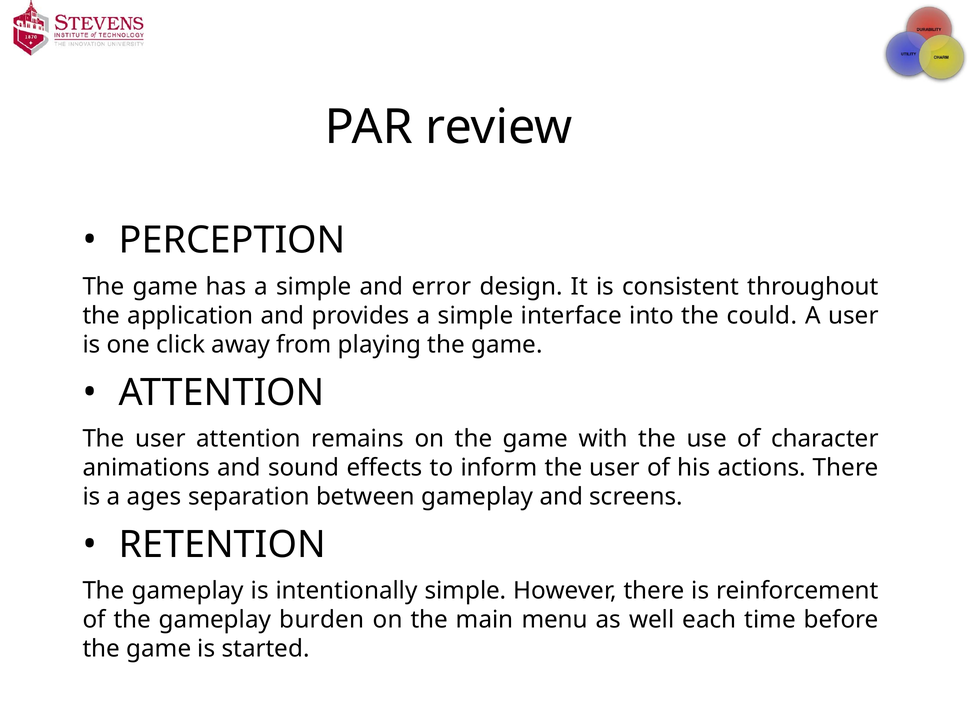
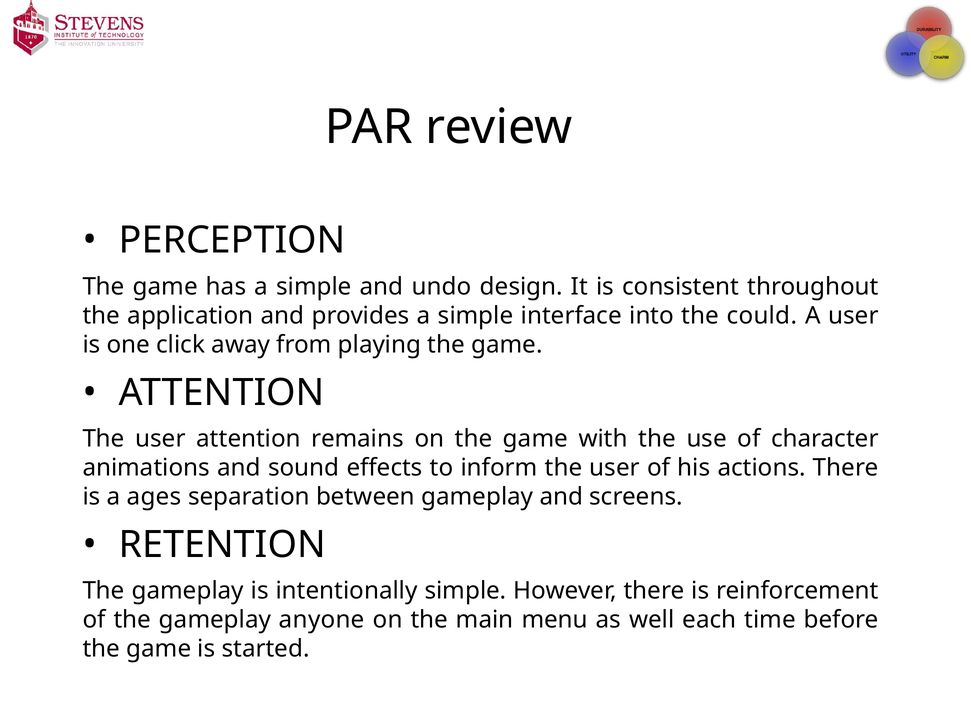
error: error -> undo
burden: burden -> anyone
